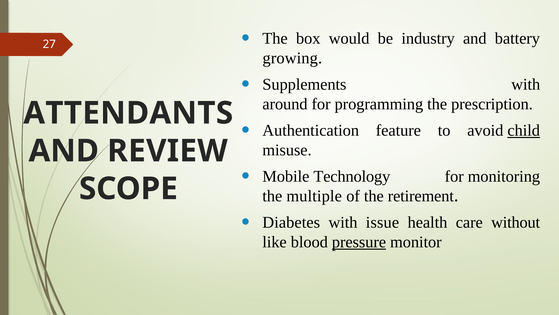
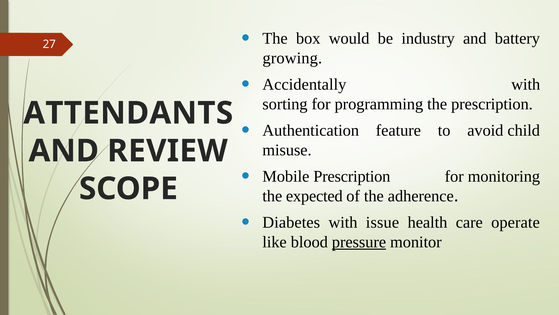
Supplements: Supplements -> Accidentally
around: around -> sorting
child underline: present -> none
Mobile Technology: Technology -> Prescription
multiple: multiple -> expected
retirement: retirement -> adherence
without: without -> operate
